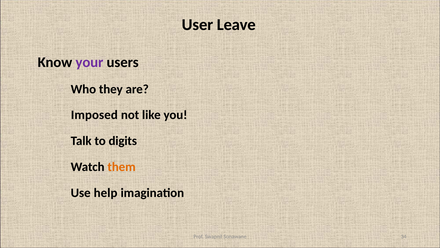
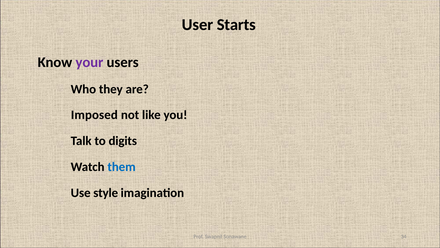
Leave: Leave -> Starts
them colour: orange -> blue
help: help -> style
